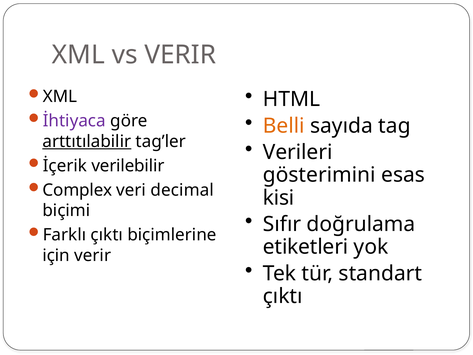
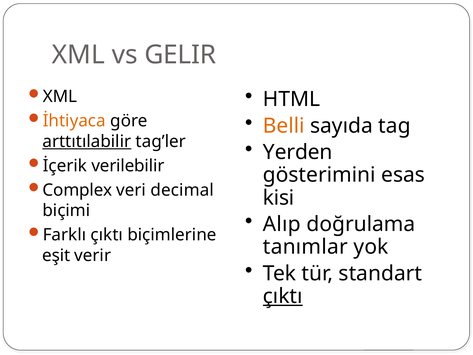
vs VERIR: VERIR -> GELIR
İhtiyaca colour: purple -> orange
Verileri: Verileri -> Yerden
Sıfır: Sıfır -> Alıp
etiketleri: etiketleri -> tanımlar
için: için -> eşit
çıktı at (283, 296) underline: none -> present
